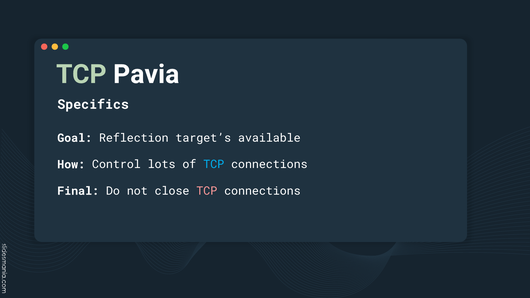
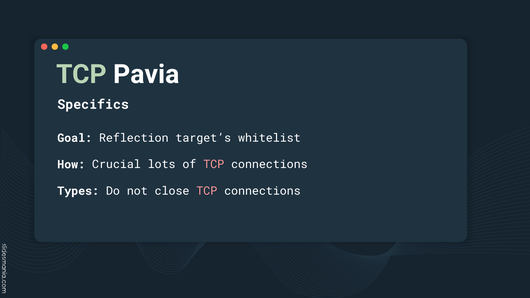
available: available -> whitelist
Control: Control -> Crucial
TCP at (214, 165) colour: light blue -> pink
Final: Final -> Types
